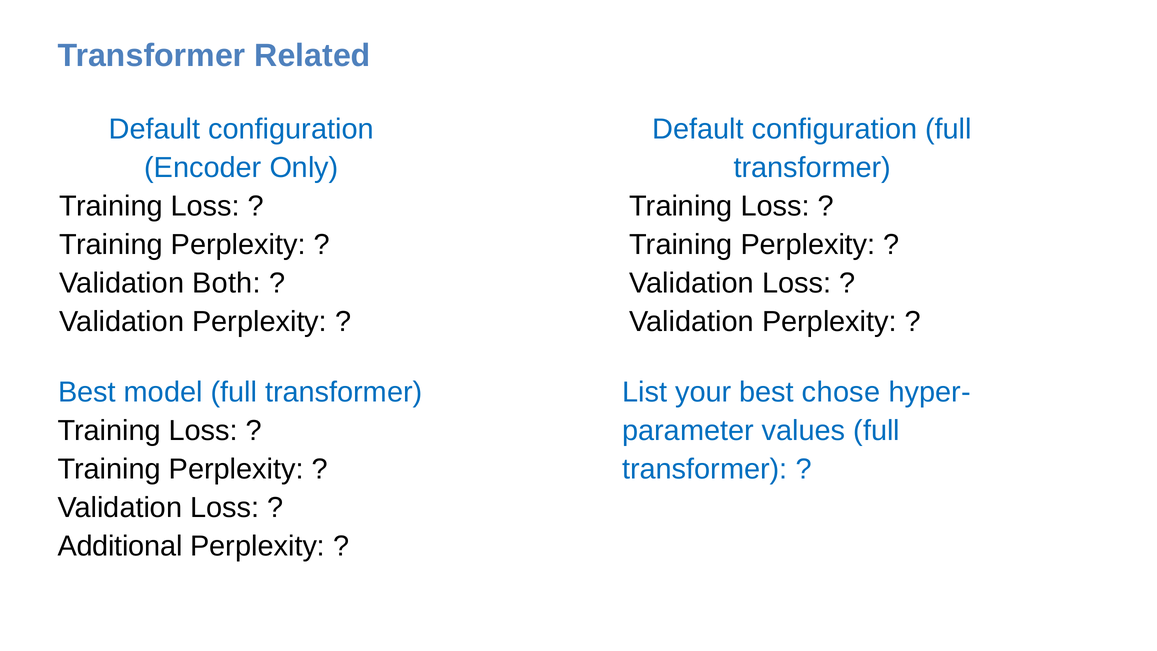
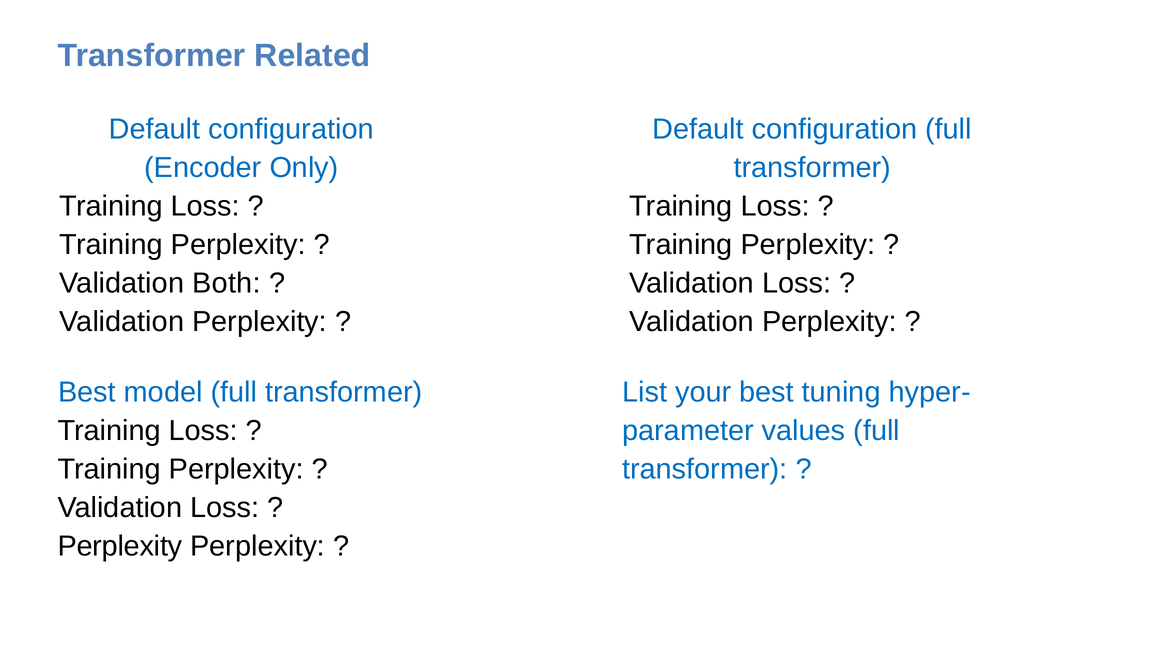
chose: chose -> tuning
Additional at (120, 546): Additional -> Perplexity
